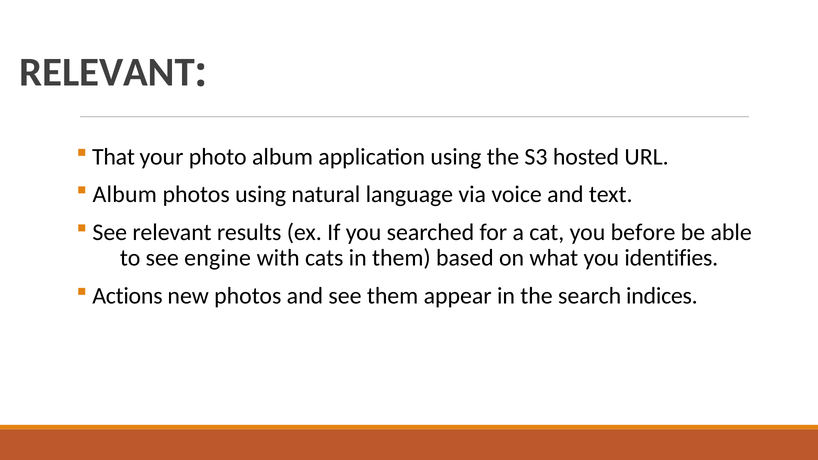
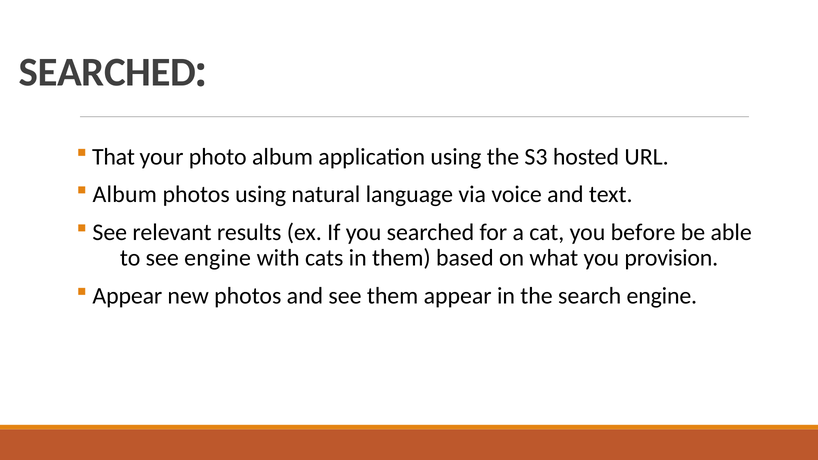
RELEVANT at (107, 72): RELEVANT -> SEARCHED
identifies: identifies -> provision
Actions at (127, 296): Actions -> Appear
search indices: indices -> engine
